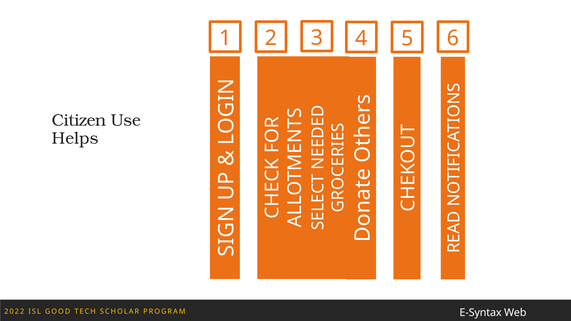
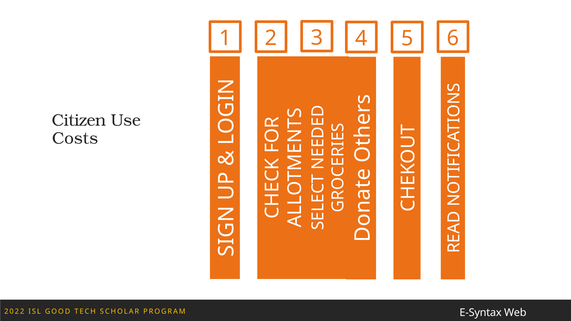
Helps: Helps -> Costs
